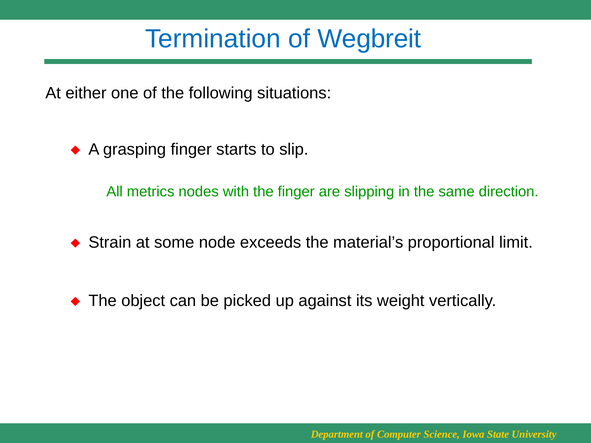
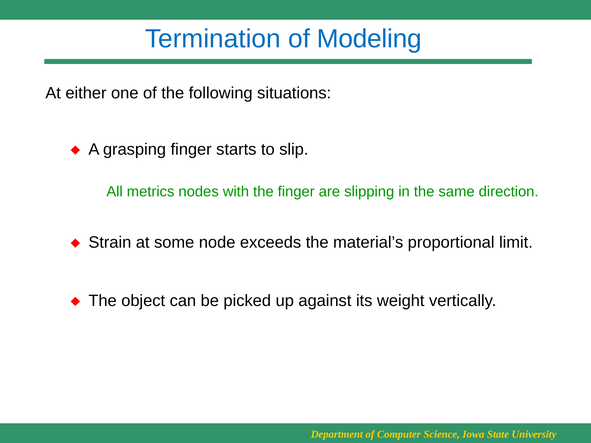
Wegbreit: Wegbreit -> Modeling
